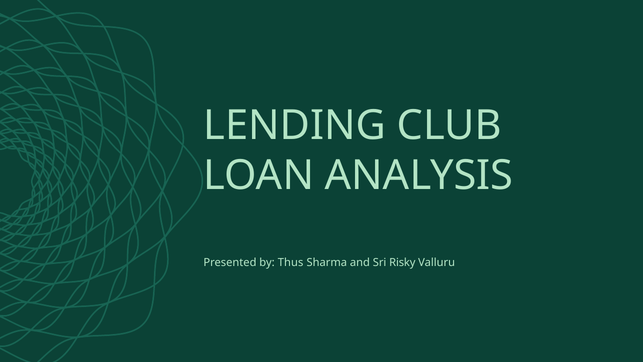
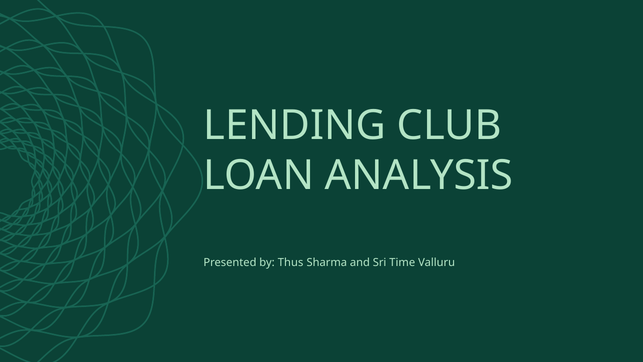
Risky: Risky -> Time
